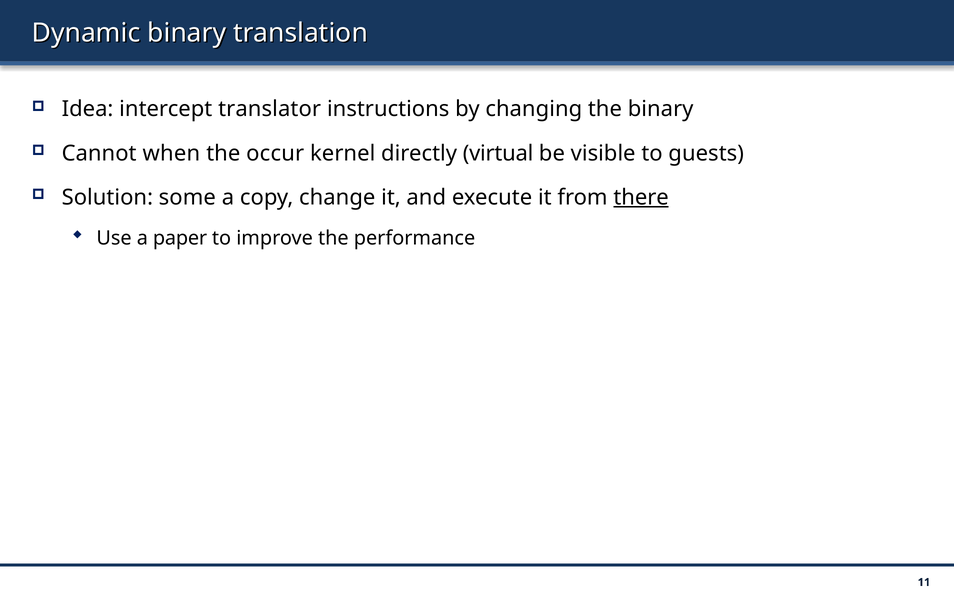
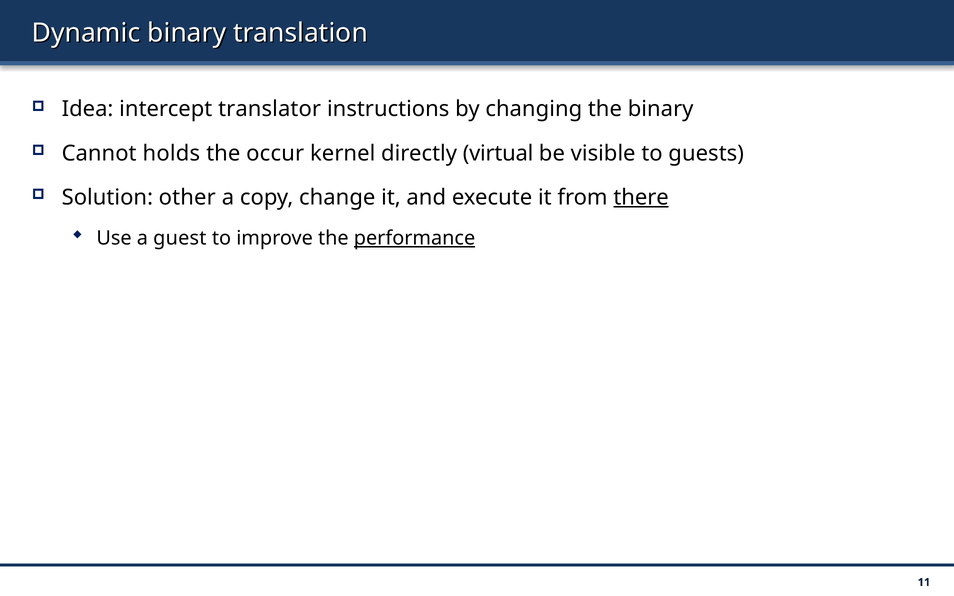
when: when -> holds
some: some -> other
paper: paper -> guest
performance underline: none -> present
